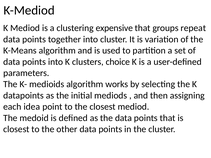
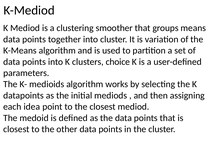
expensive: expensive -> smoother
repeat: repeat -> means
